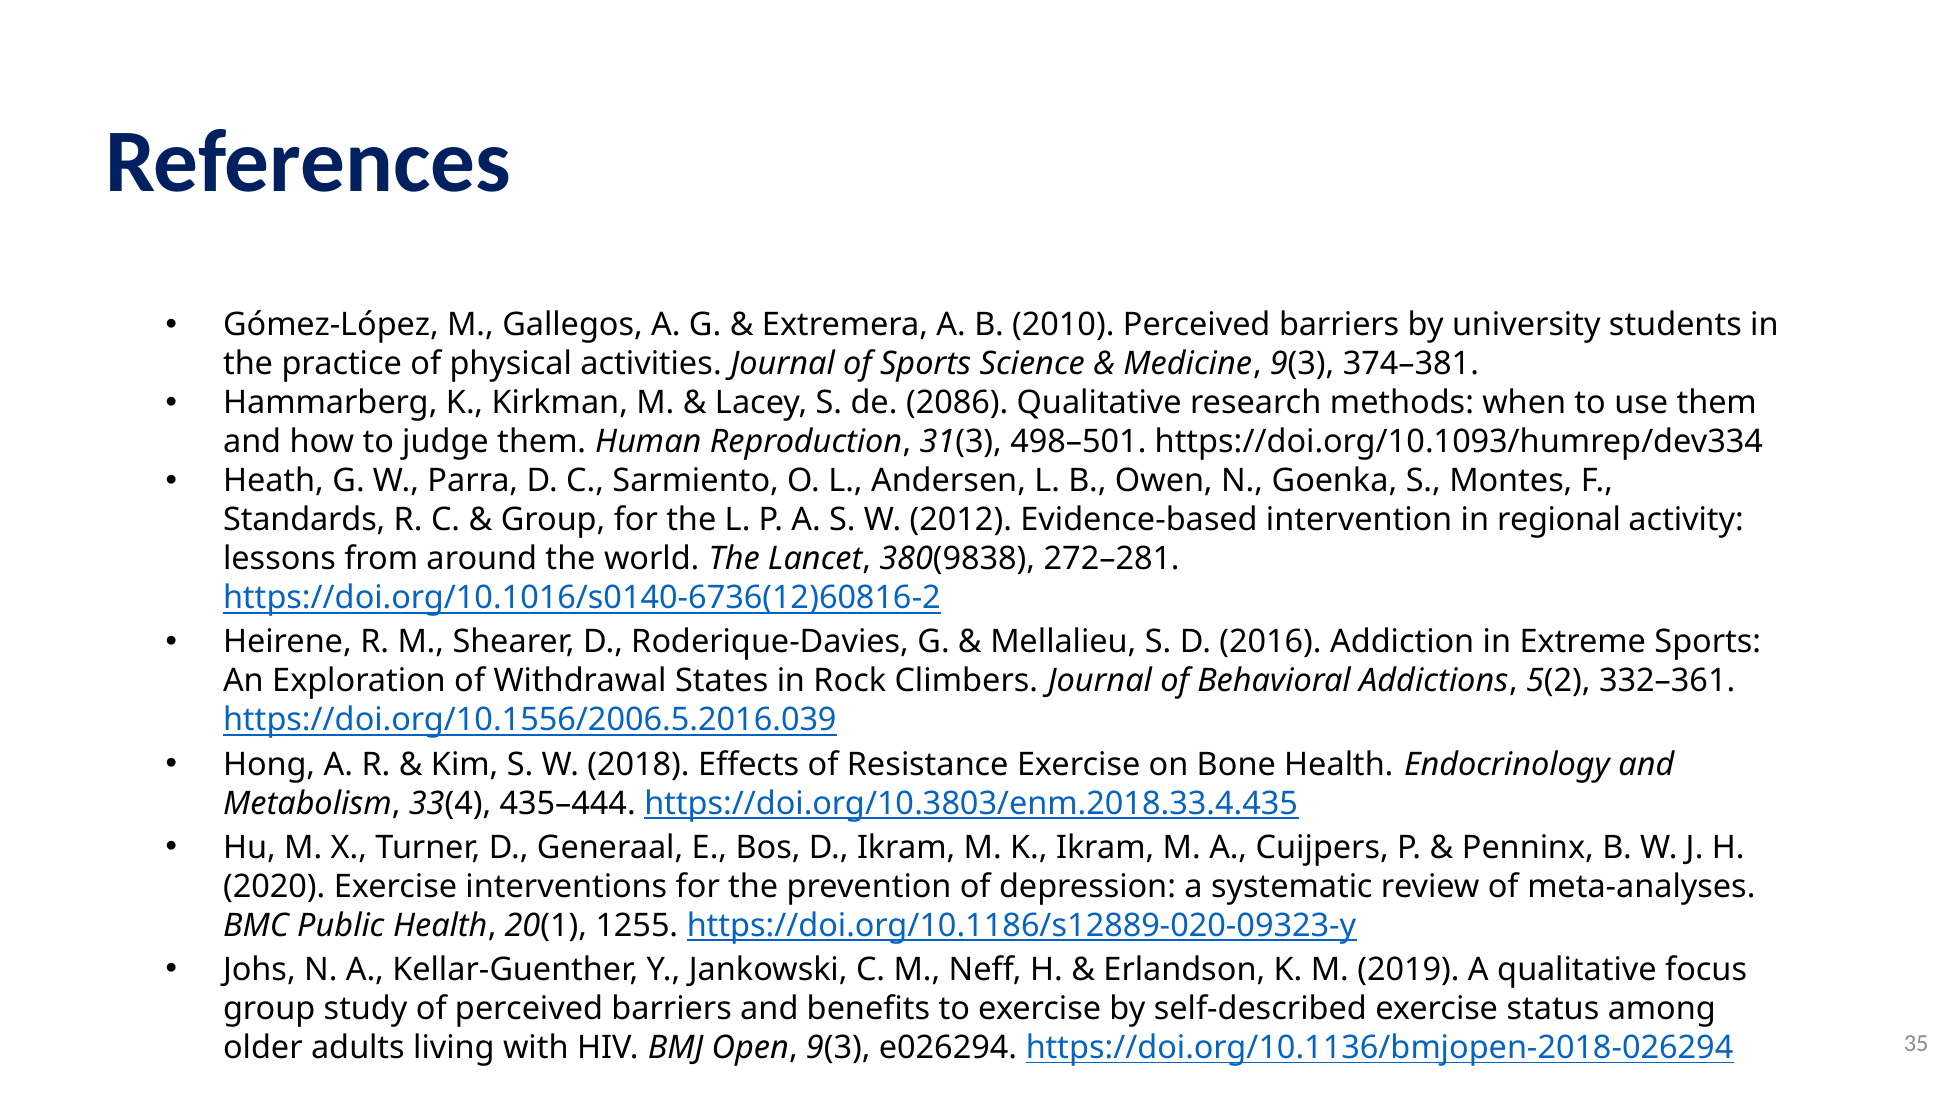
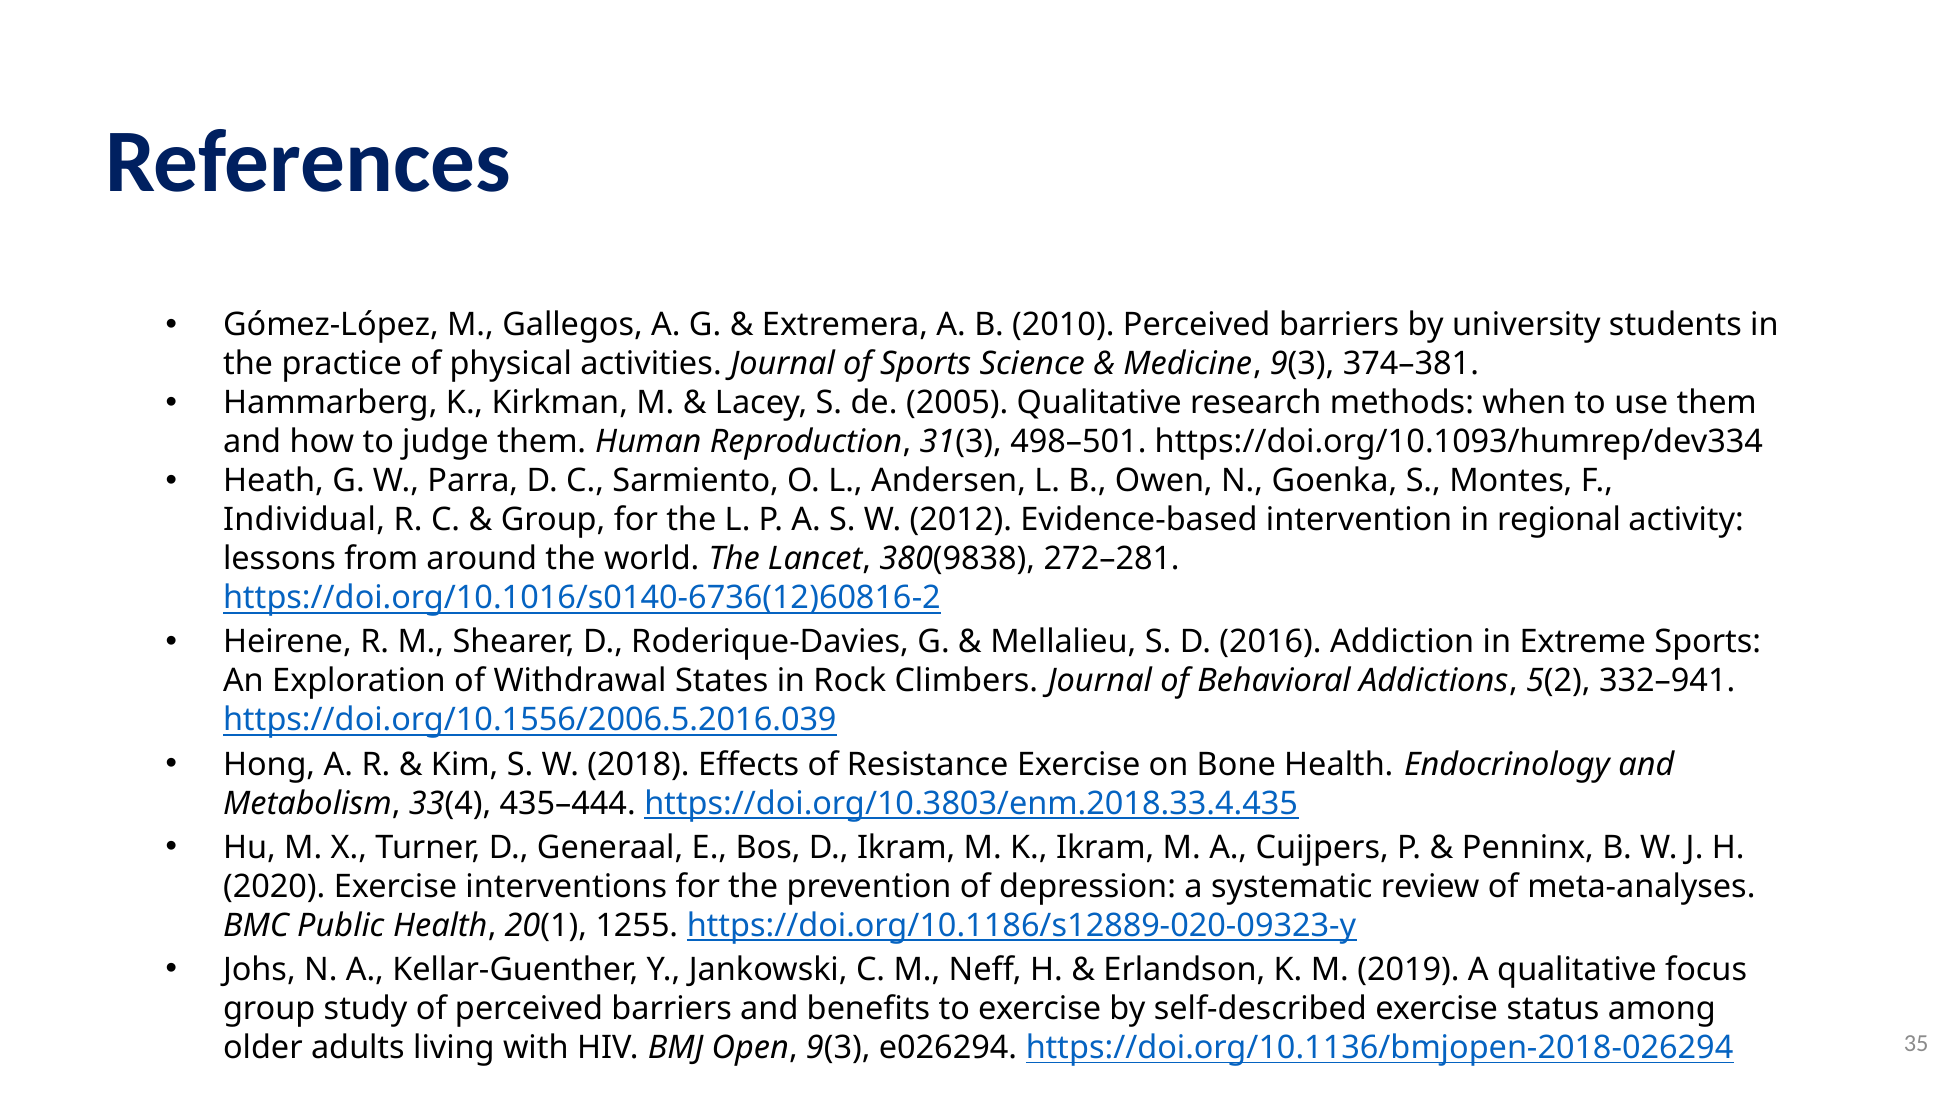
2086: 2086 -> 2005
Standards: Standards -> Individual
332–361: 332–361 -> 332–941
